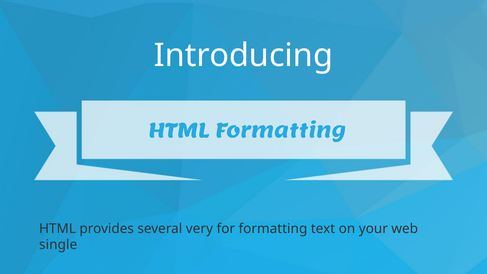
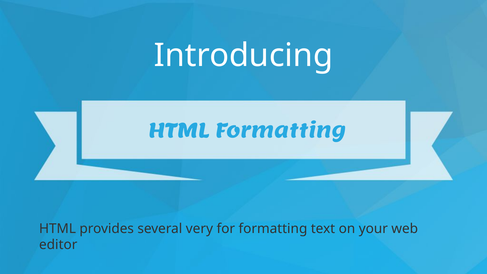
single: single -> editor
